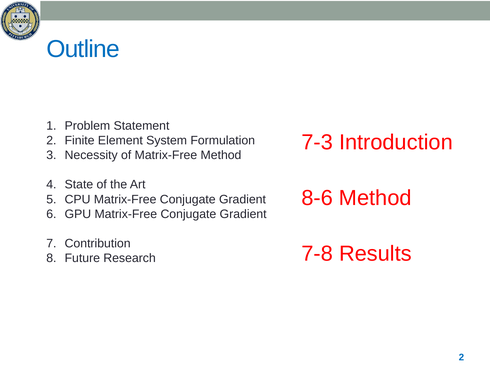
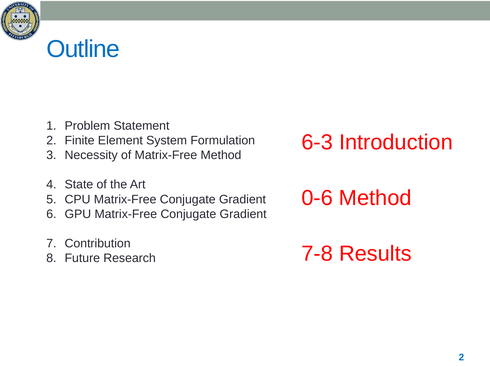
7-3: 7-3 -> 6-3
8-6: 8-6 -> 0-6
